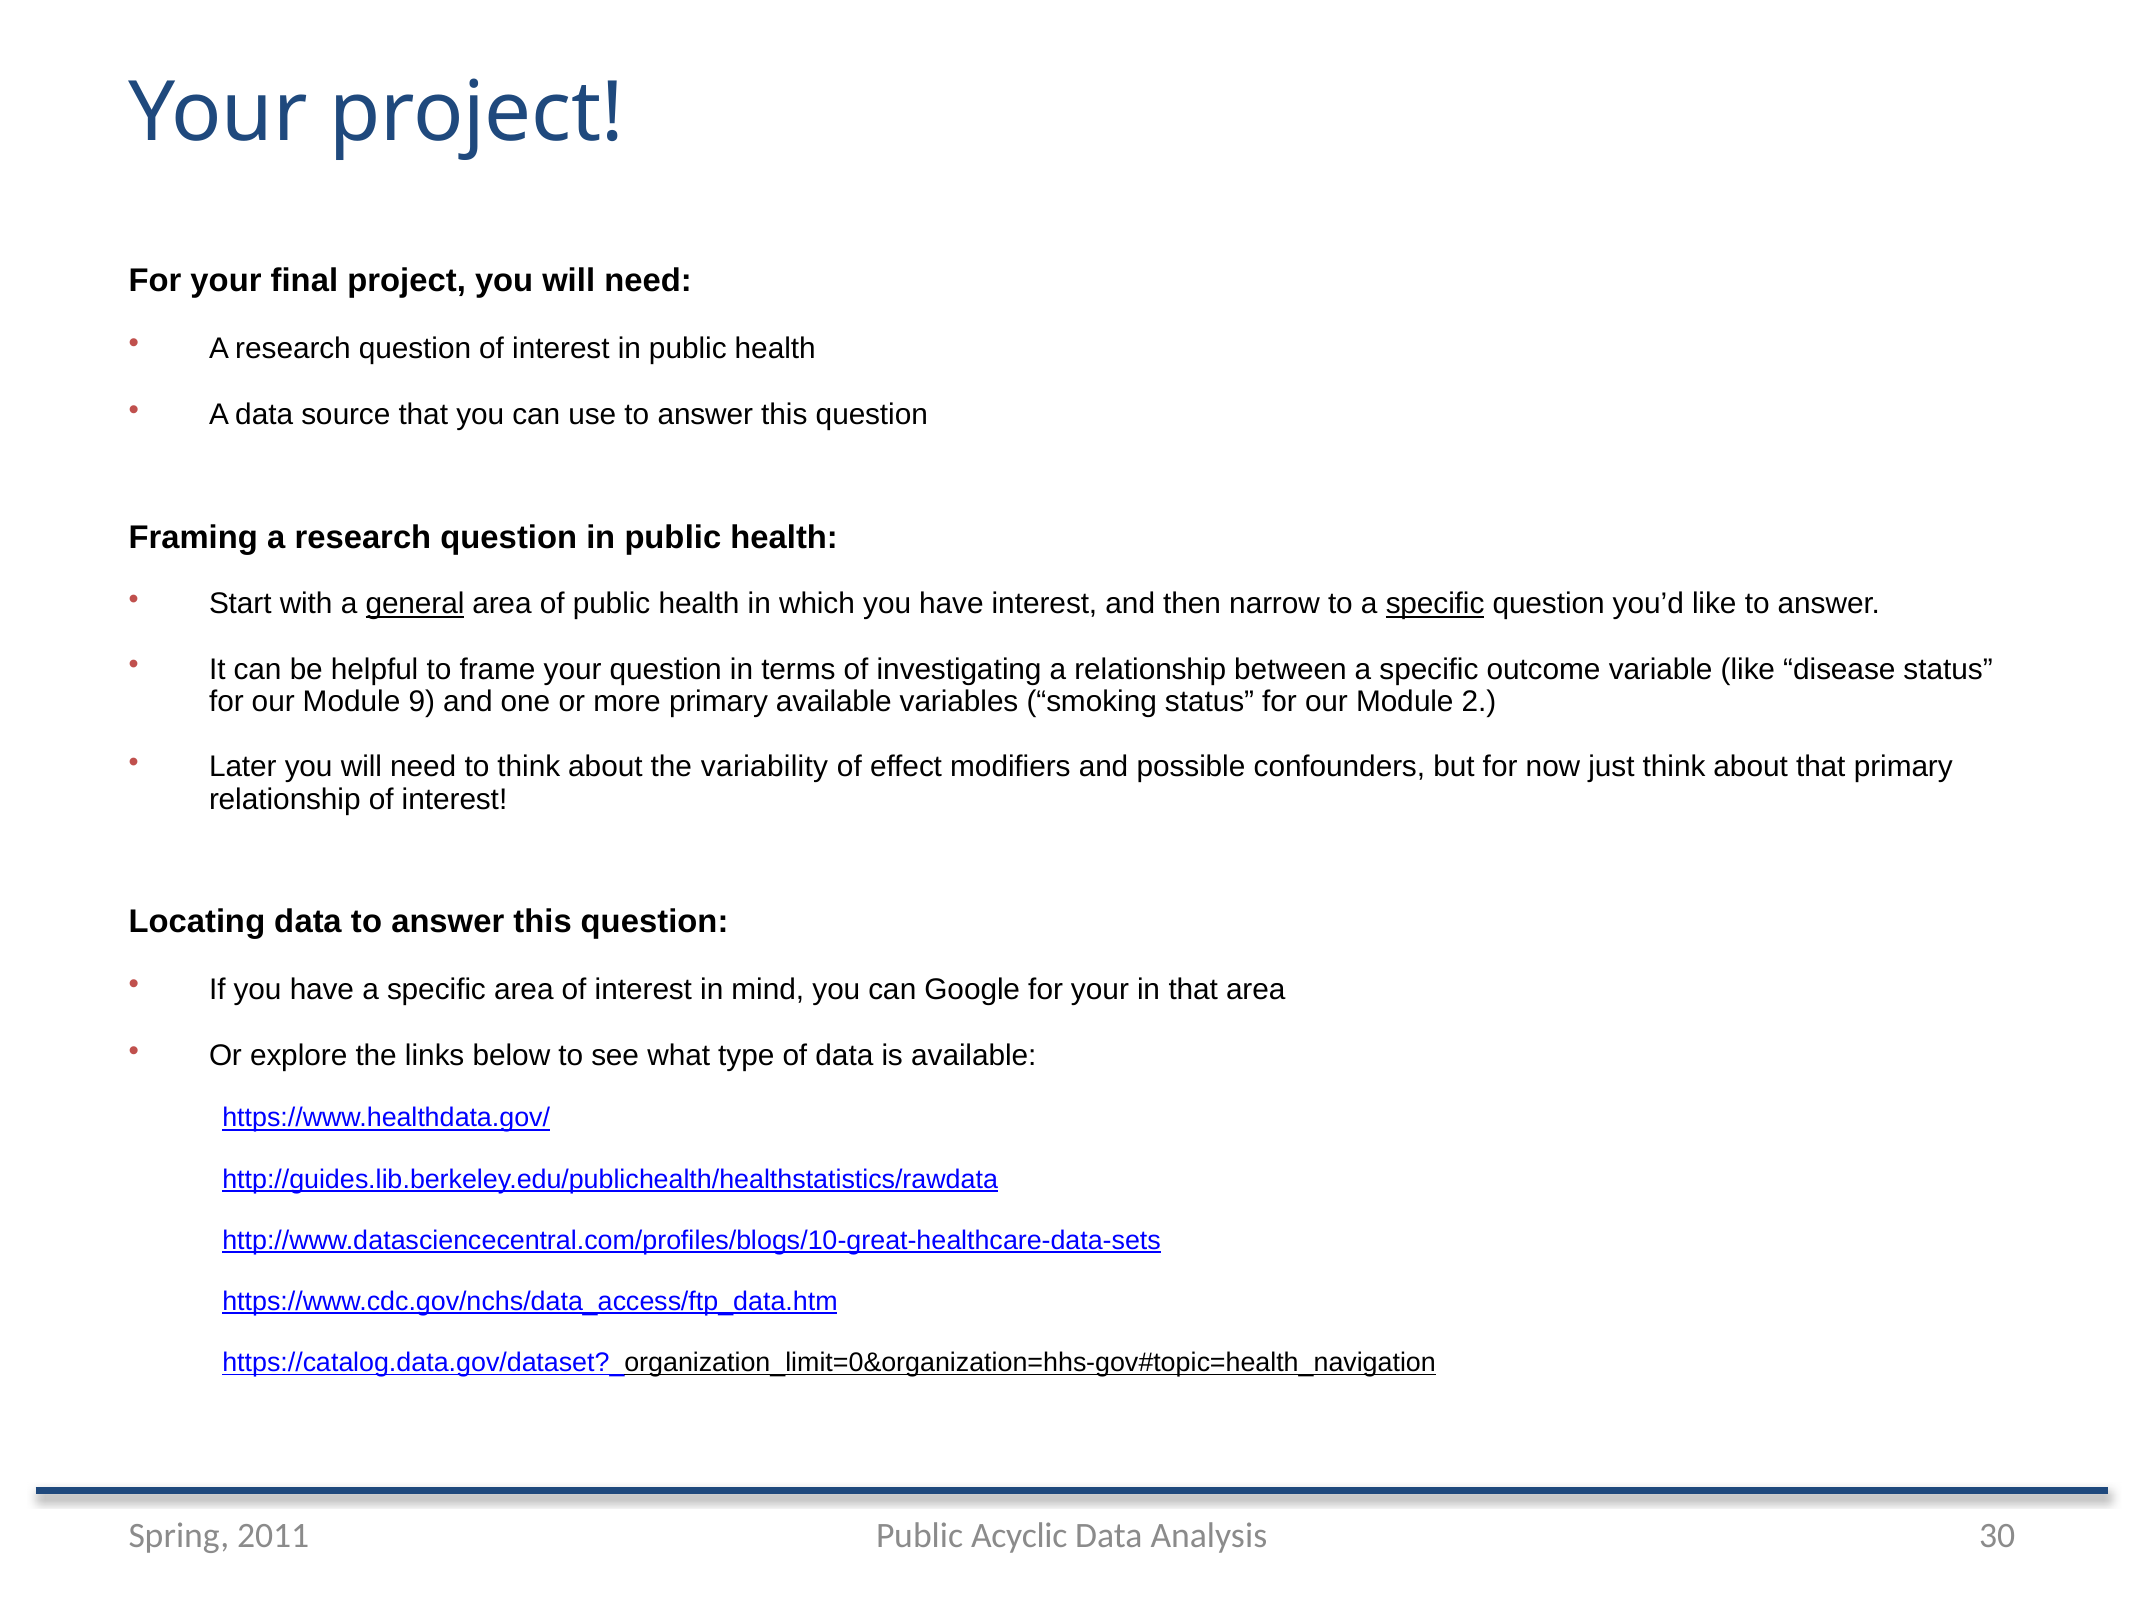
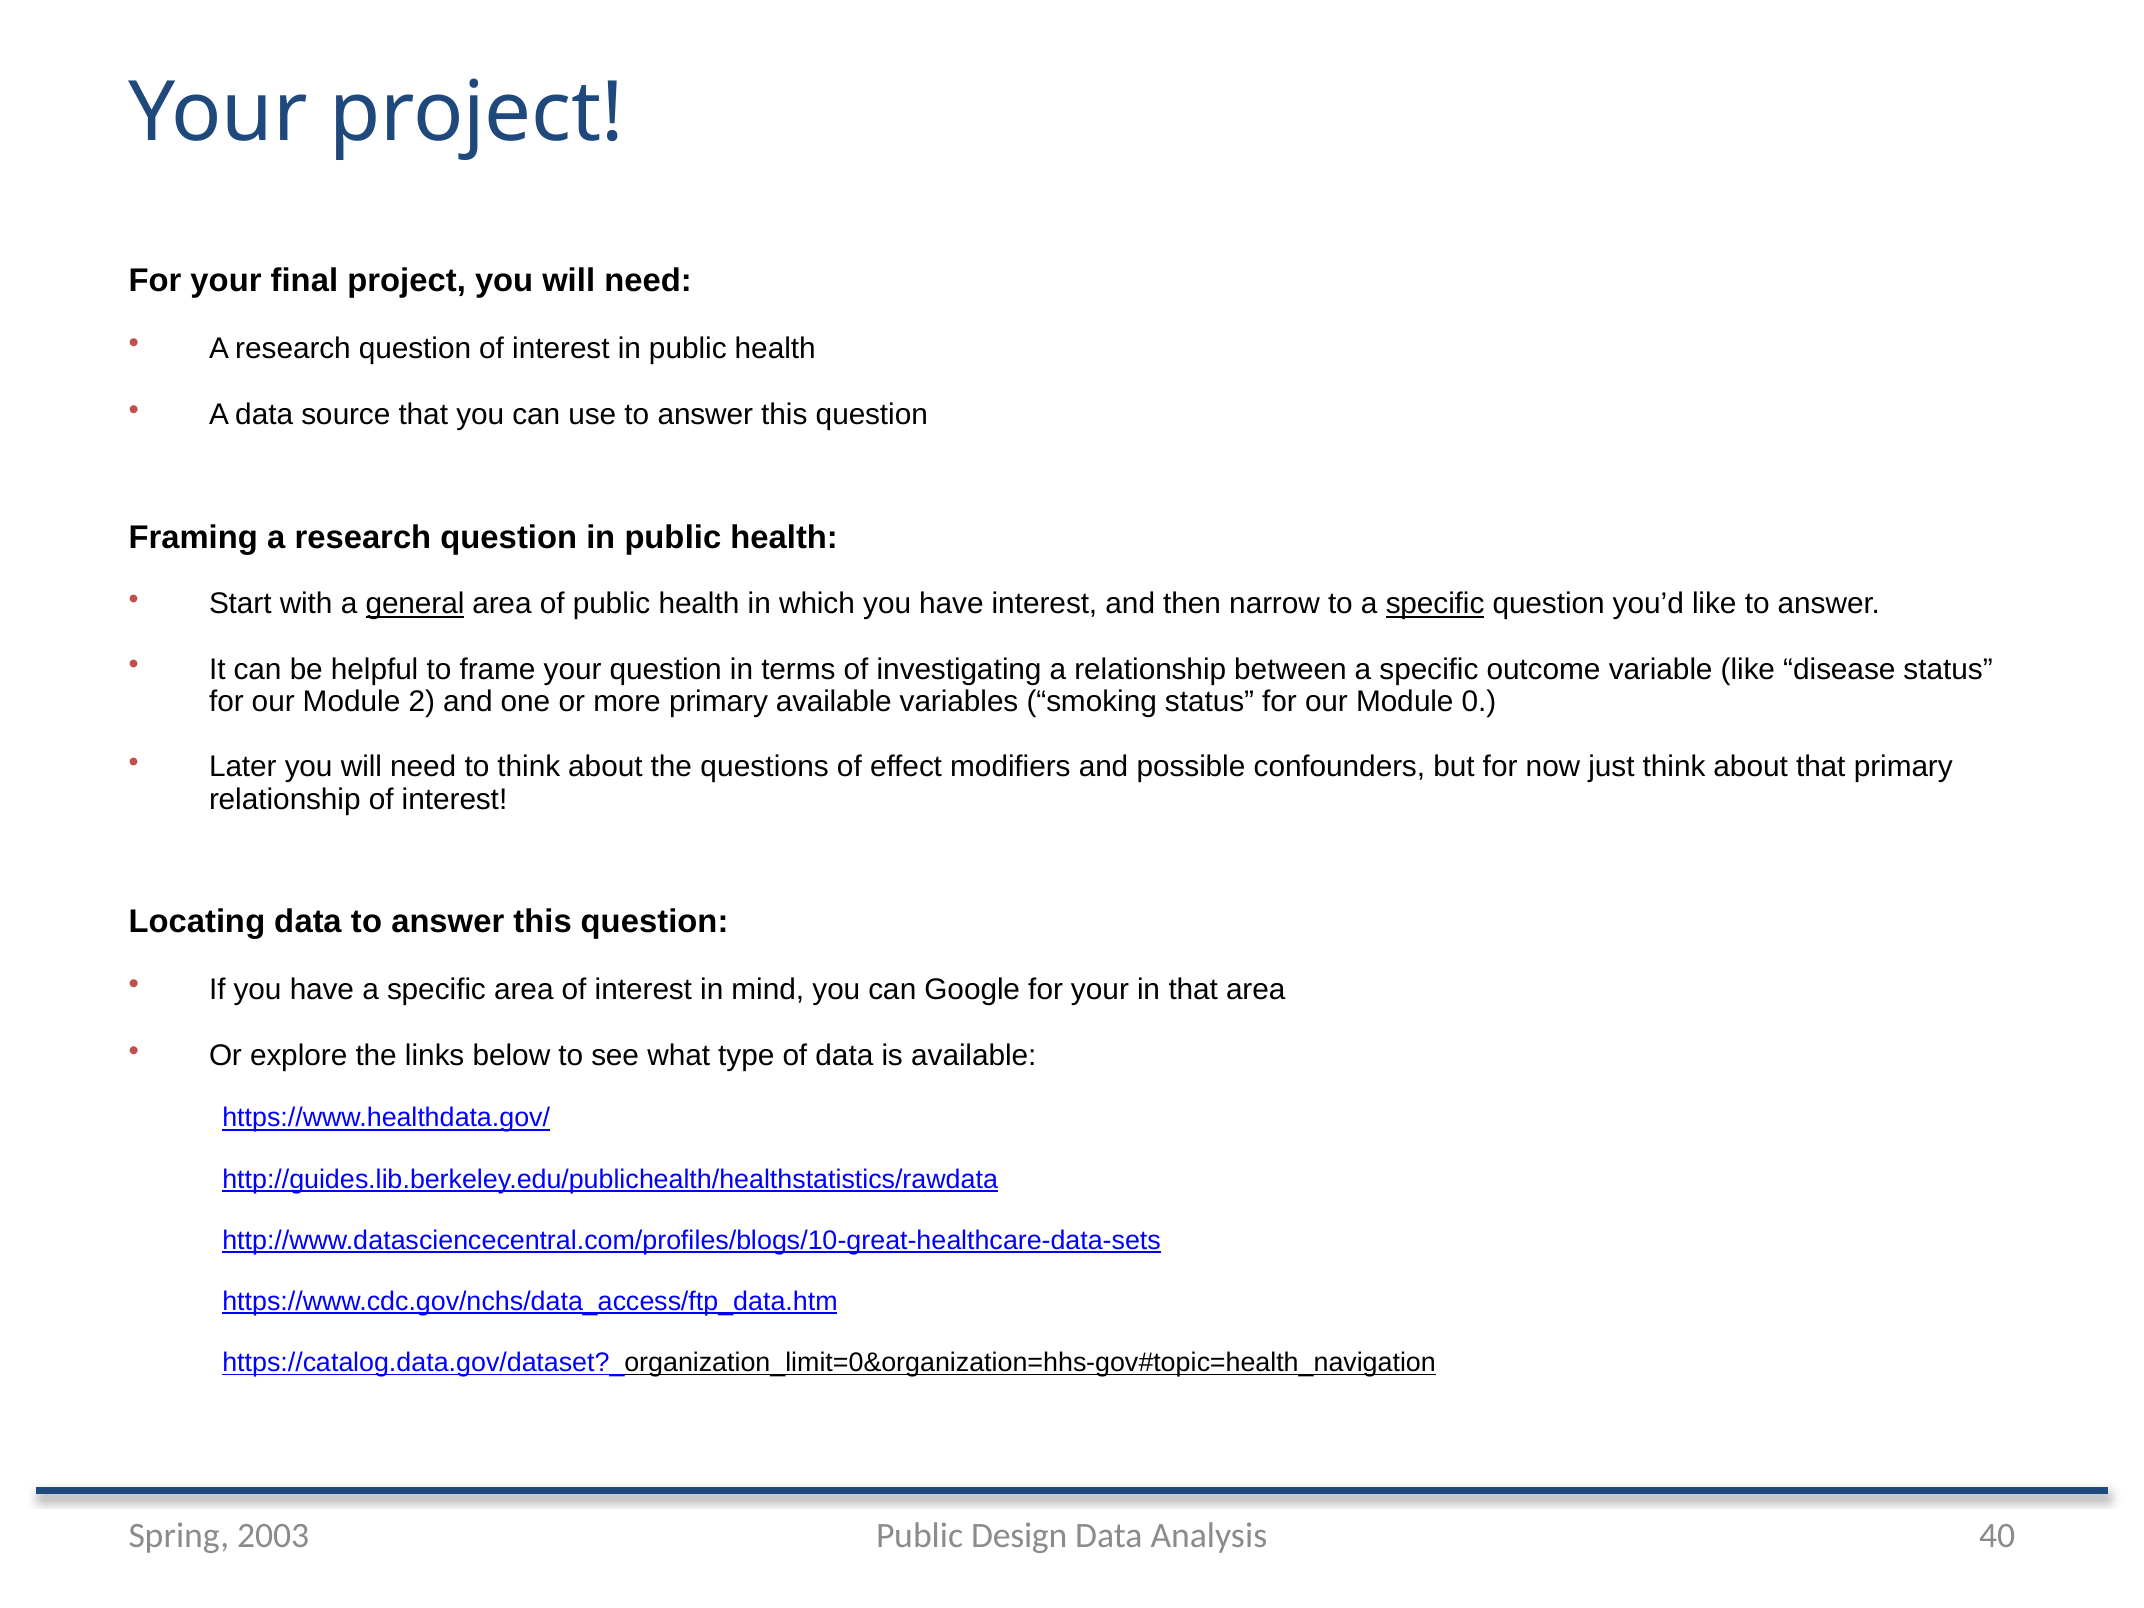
9: 9 -> 2
2: 2 -> 0
variability: variability -> questions
Acyclic: Acyclic -> Design
30: 30 -> 40
2011: 2011 -> 2003
